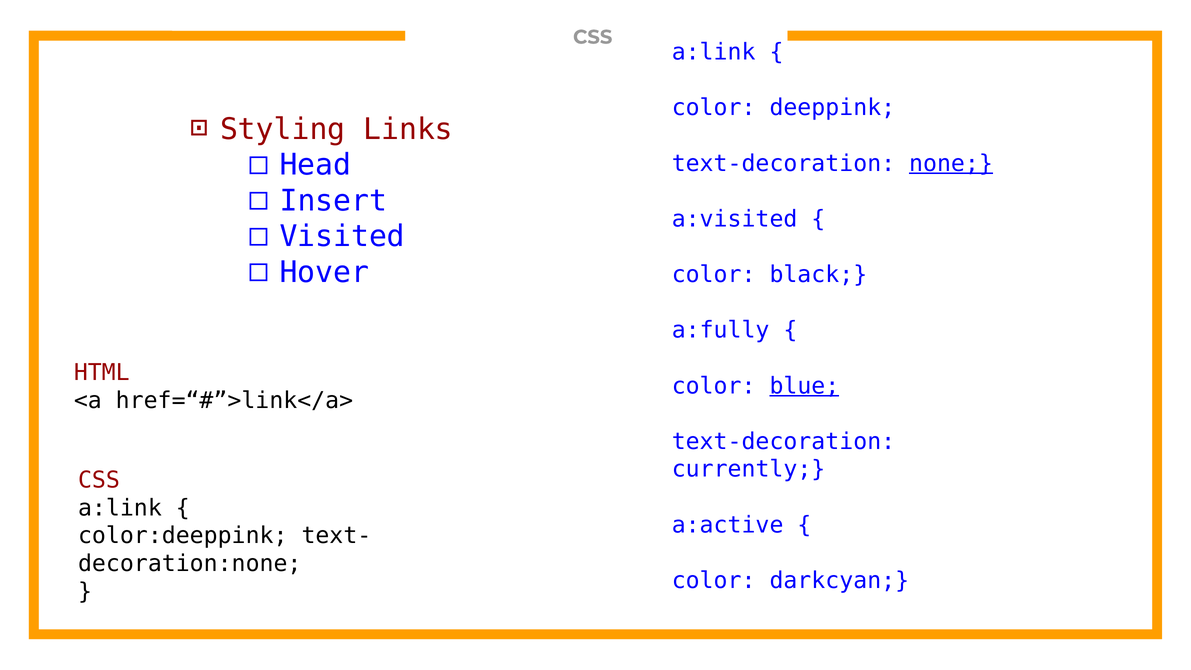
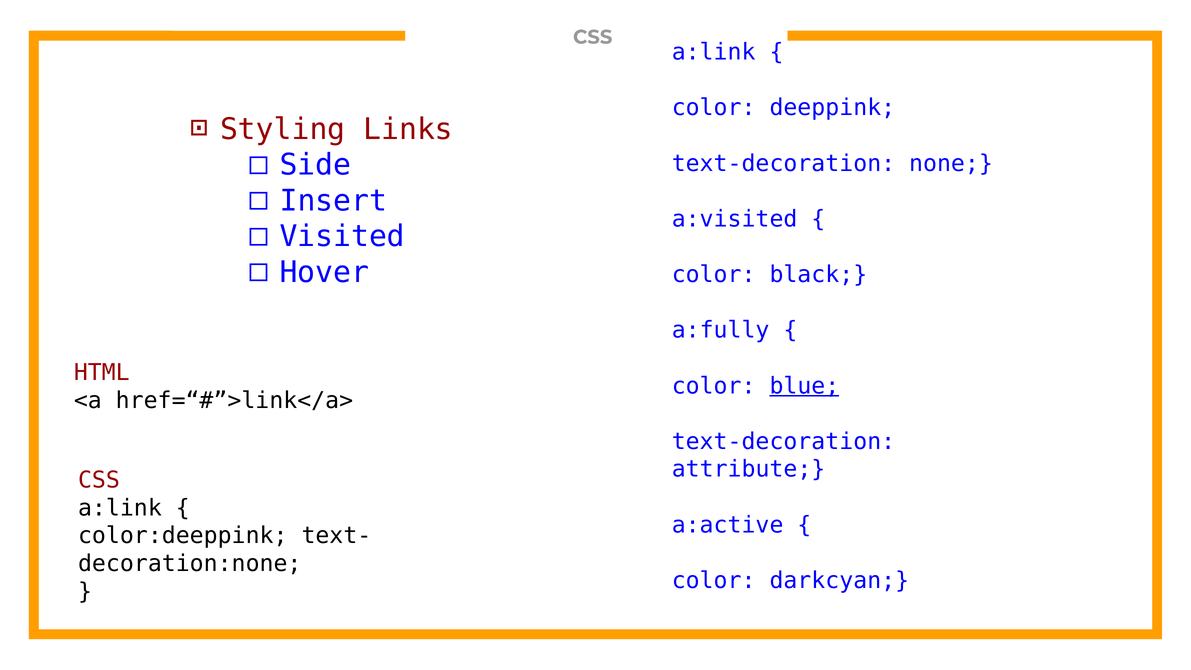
Head: Head -> Side
none underline: present -> none
currently: currently -> attribute
